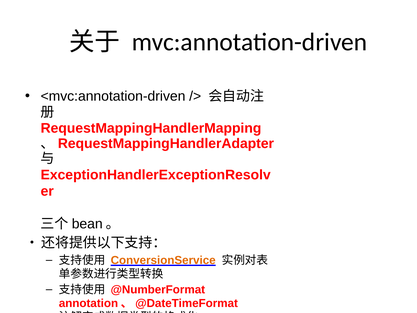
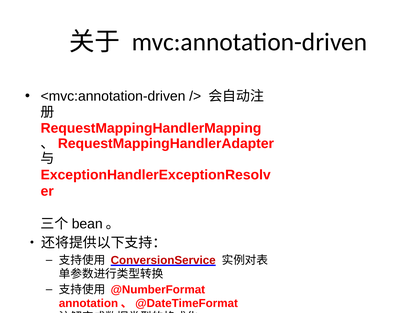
ConversionService colour: orange -> red
